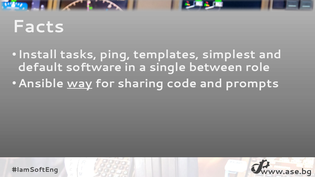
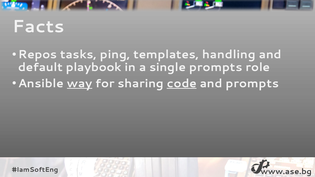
Install: Install -> Repos
simplest: simplest -> handling
software: software -> playbook
single between: between -> prompts
code underline: none -> present
